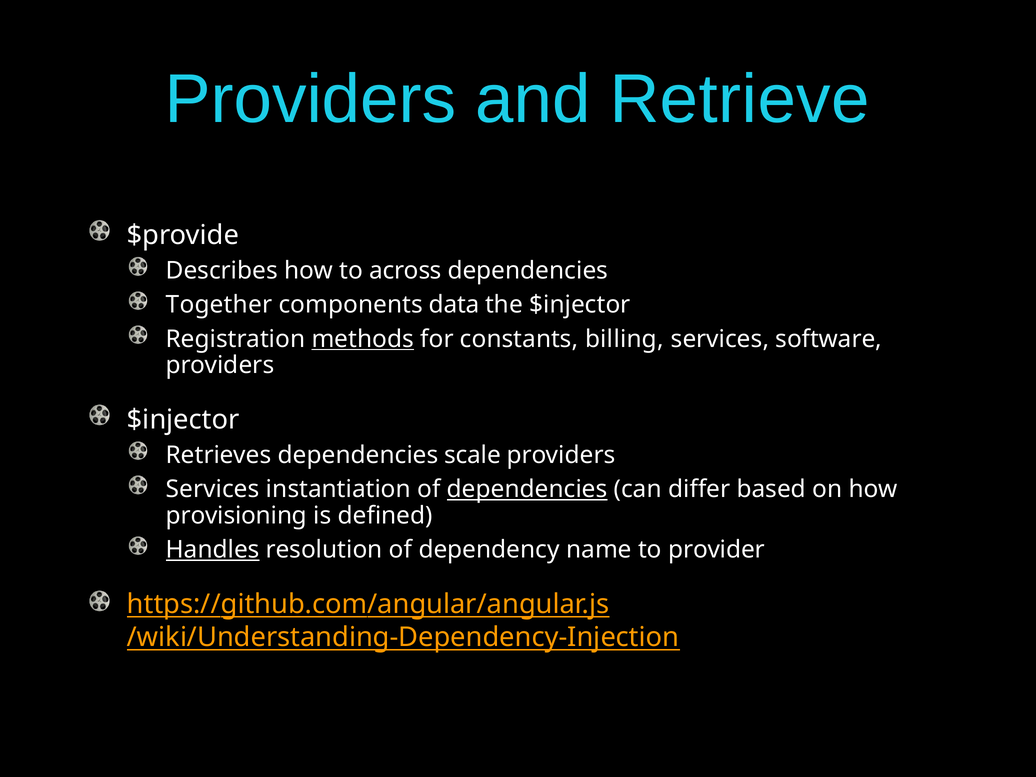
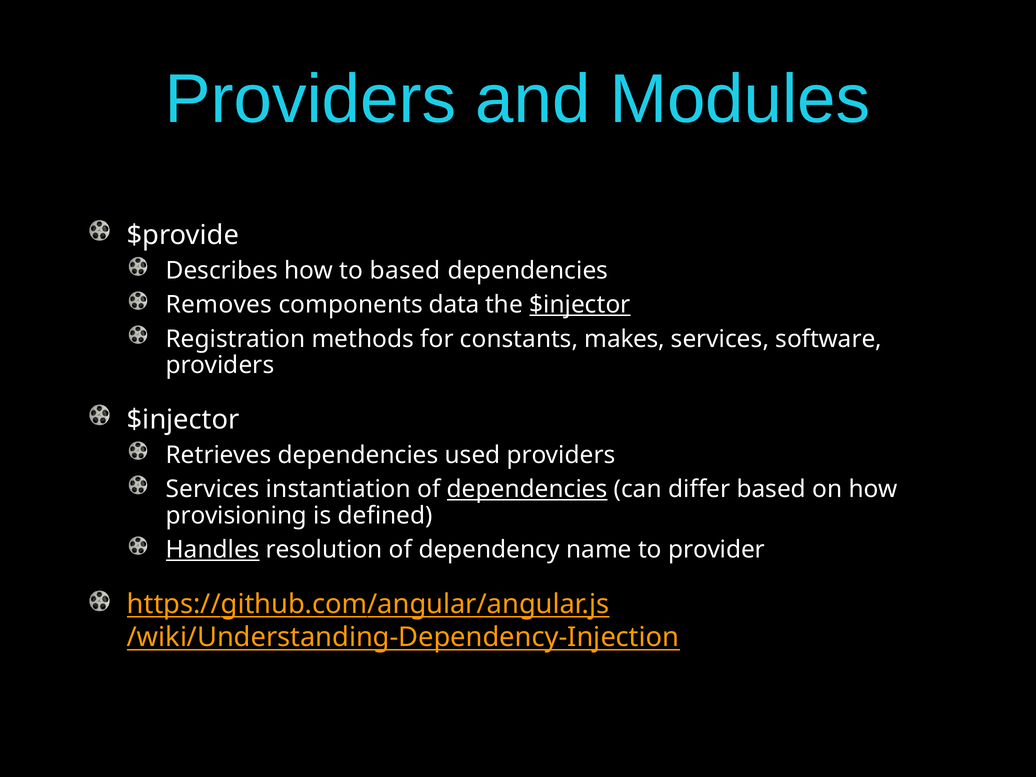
Retrieve: Retrieve -> Modules
to across: across -> based
Together: Together -> Removes
$injector at (580, 305) underline: none -> present
methods underline: present -> none
billing: billing -> makes
scale: scale -> used
